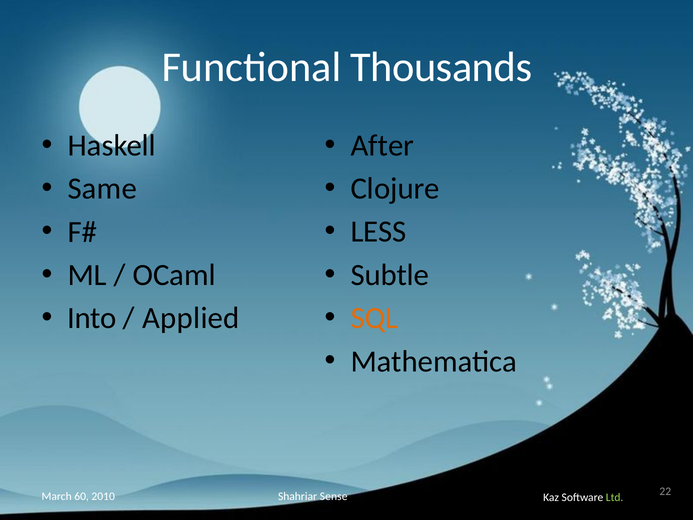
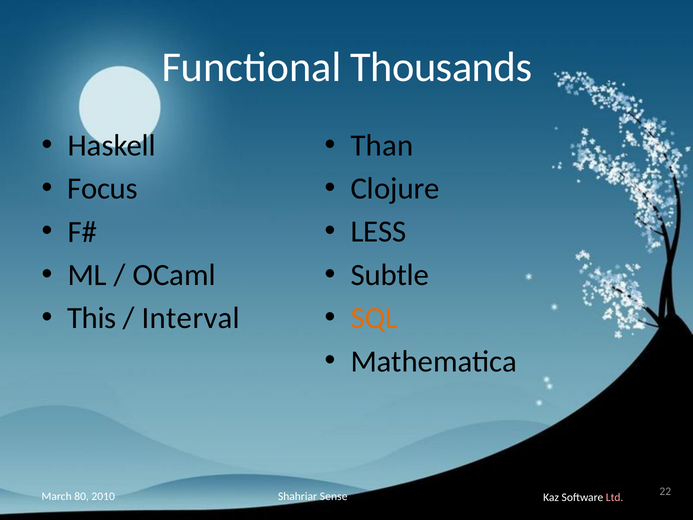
After: After -> Than
Same: Same -> Focus
Into: Into -> This
Applied: Applied -> Interval
60: 60 -> 80
Ltd colour: light green -> pink
